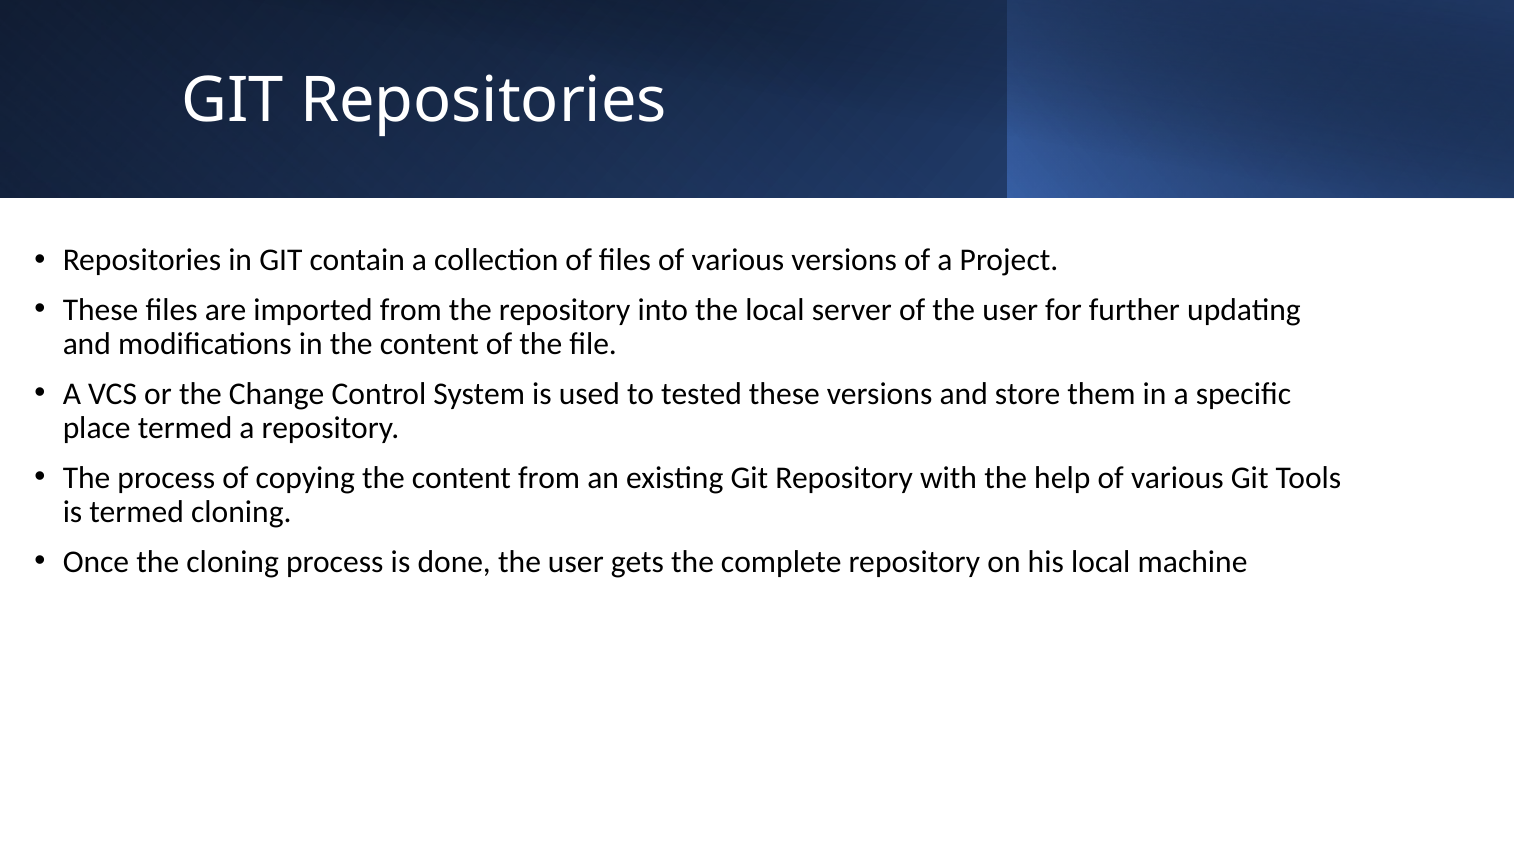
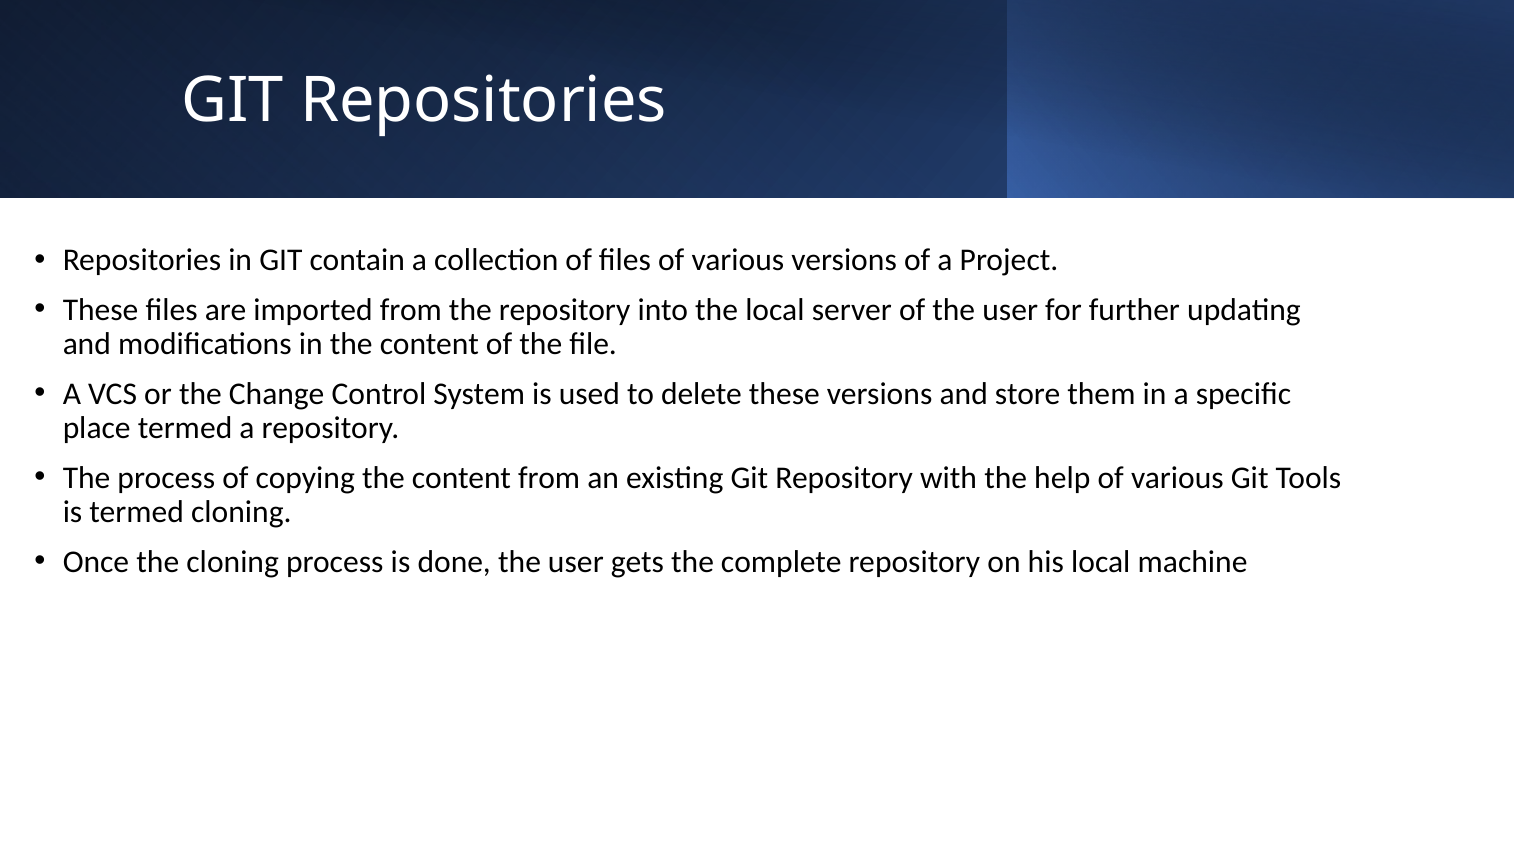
tested: tested -> delete
